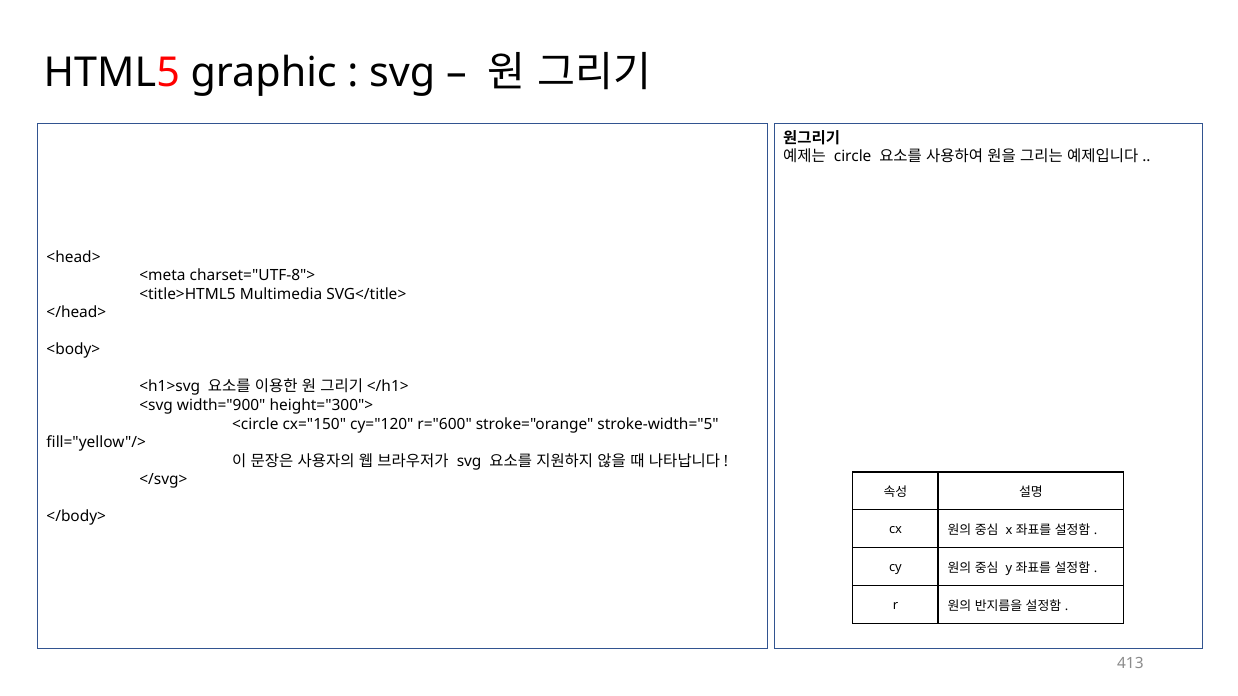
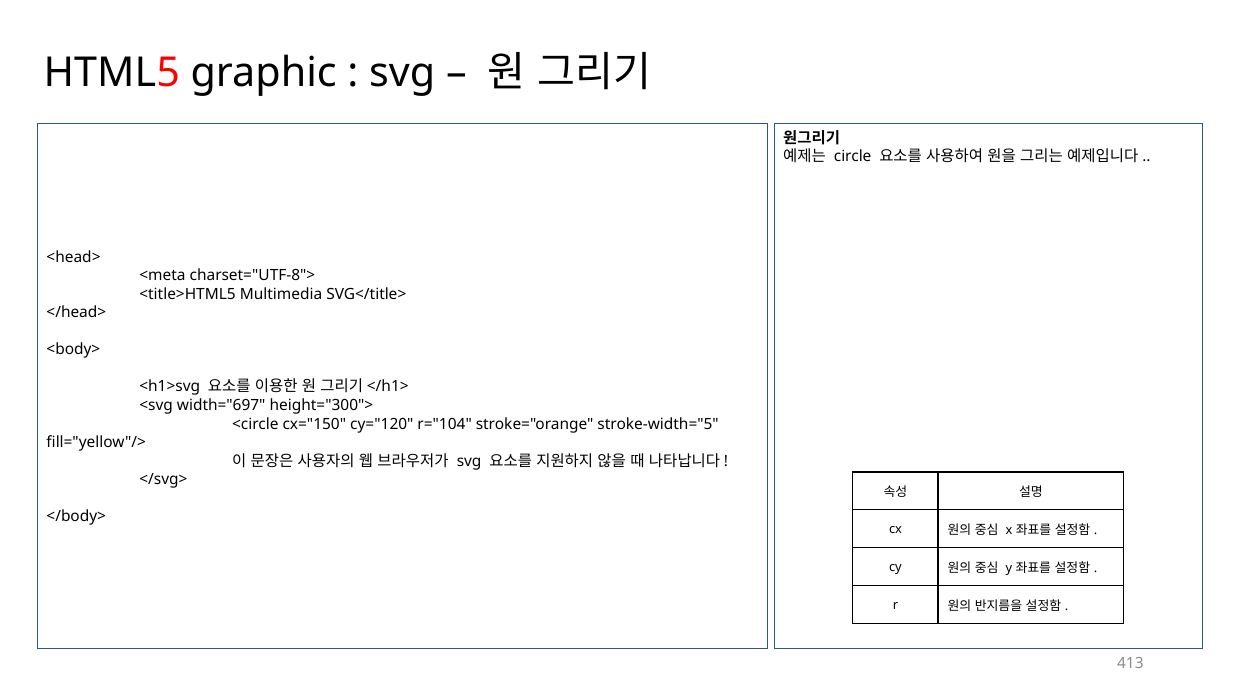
width="900: width="900 -> width="697
r="600: r="600 -> r="104
